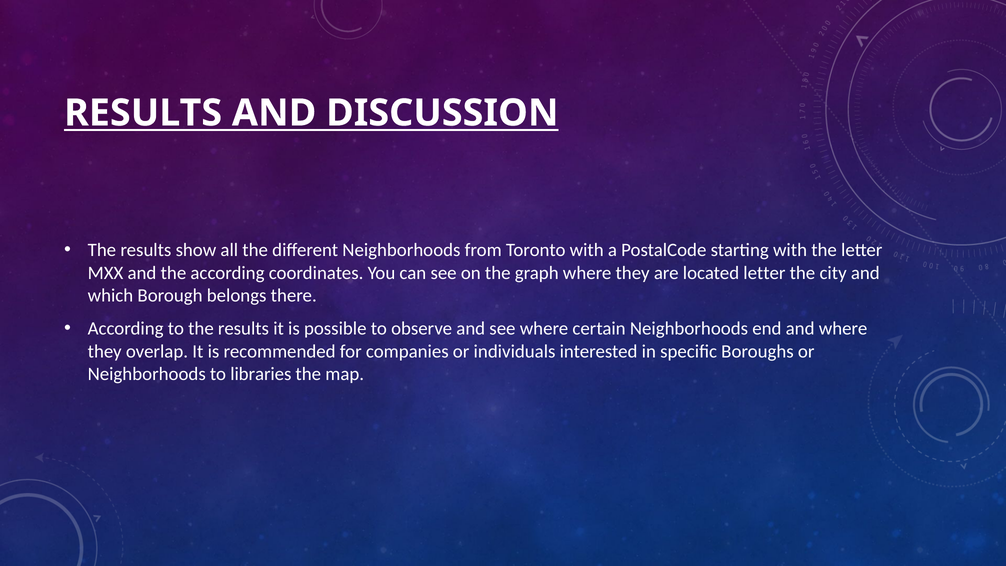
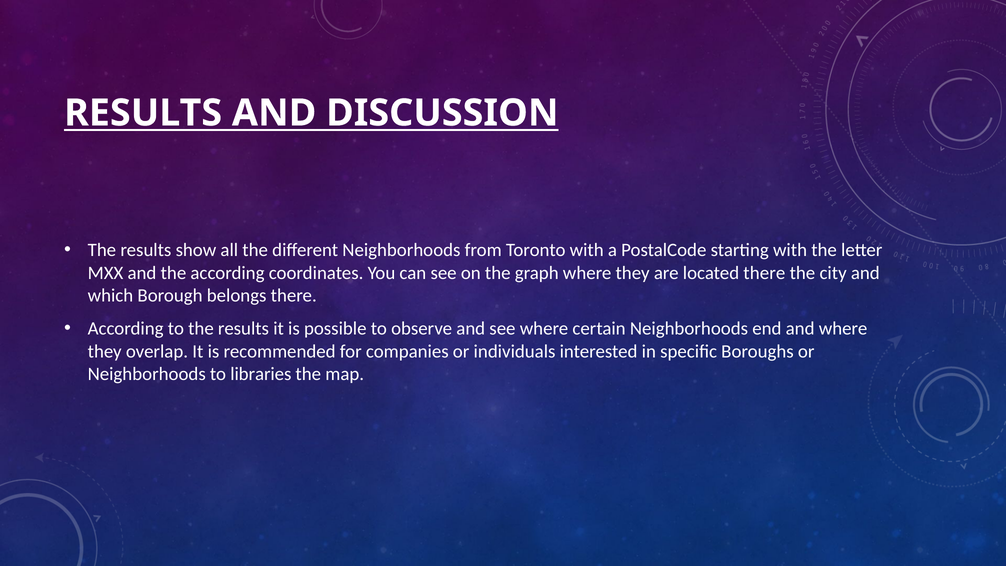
located letter: letter -> there
